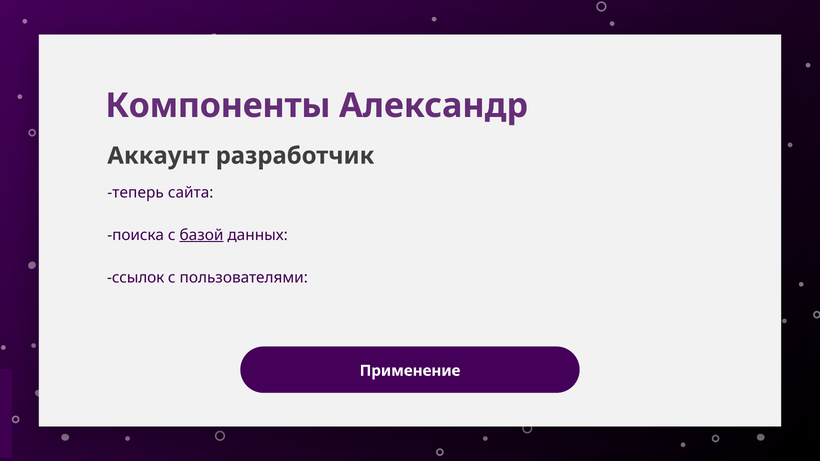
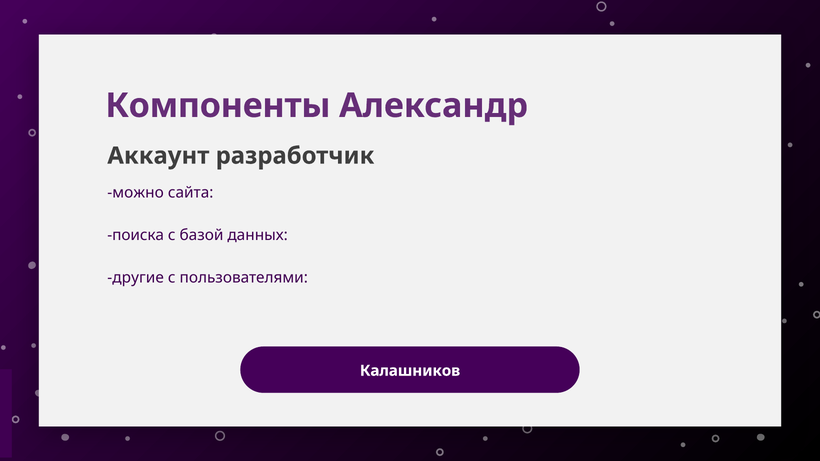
теперь: теперь -> можно
базой underline: present -> none
ссылок: ссылок -> другие
Применение: Применение -> Калашников
